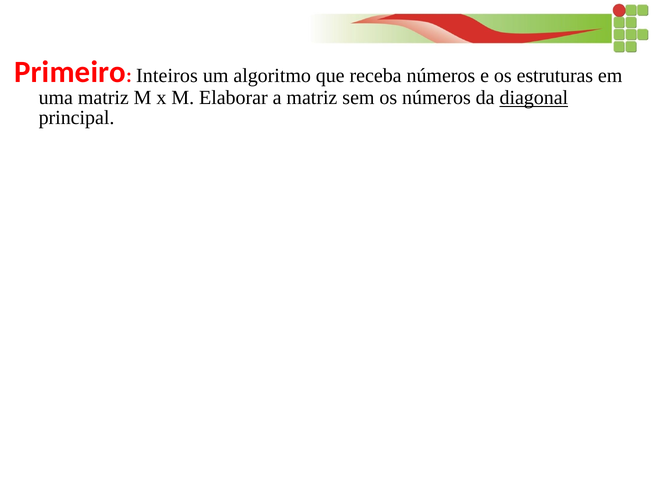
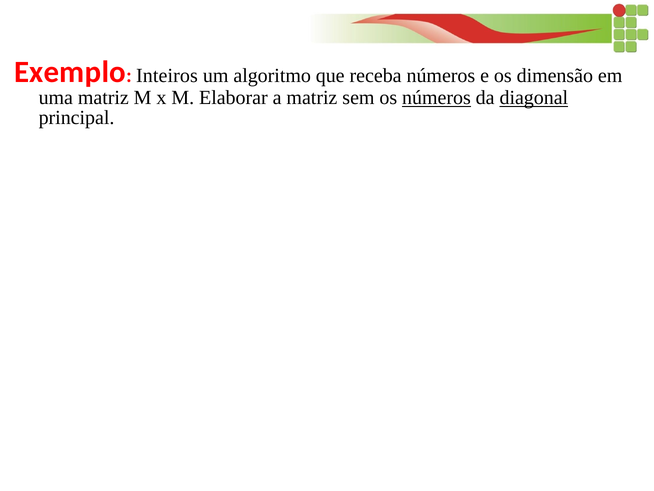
Primeiro: Primeiro -> Exemplo
estruturas: estruturas -> dimensão
números at (436, 98) underline: none -> present
